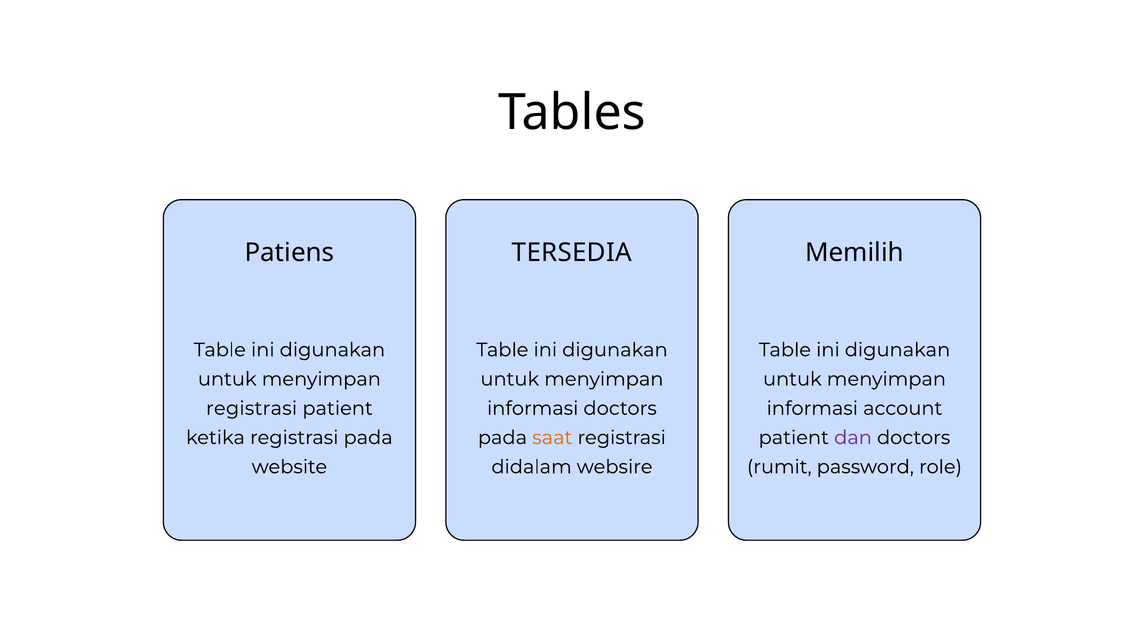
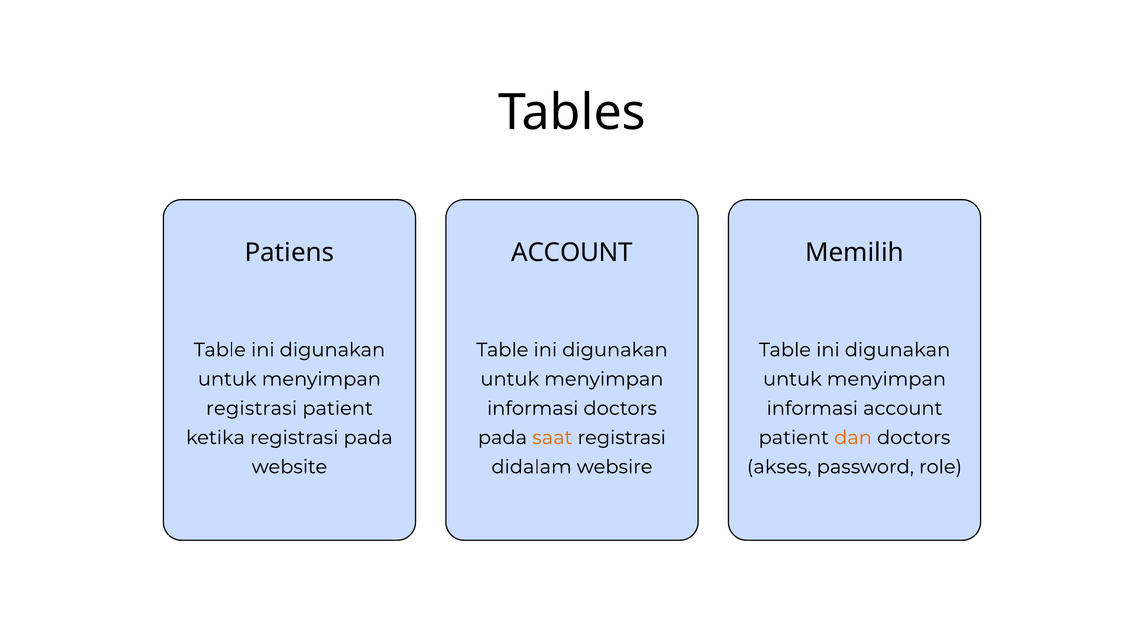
TERSEDIA at (572, 253): TERSEDIA -> ACCOUNT
dan colour: purple -> orange
rumit: rumit -> akses
